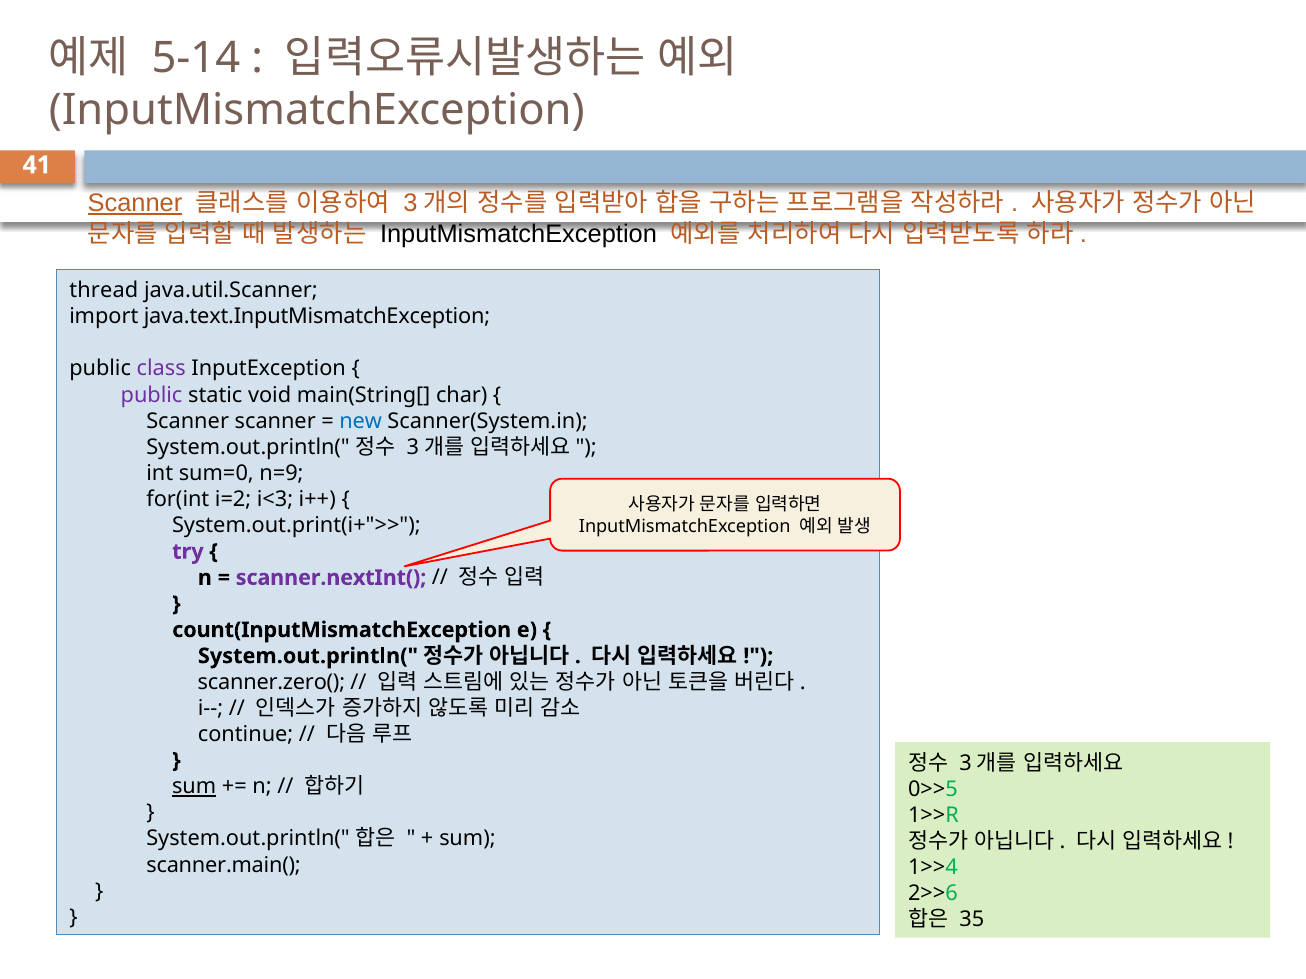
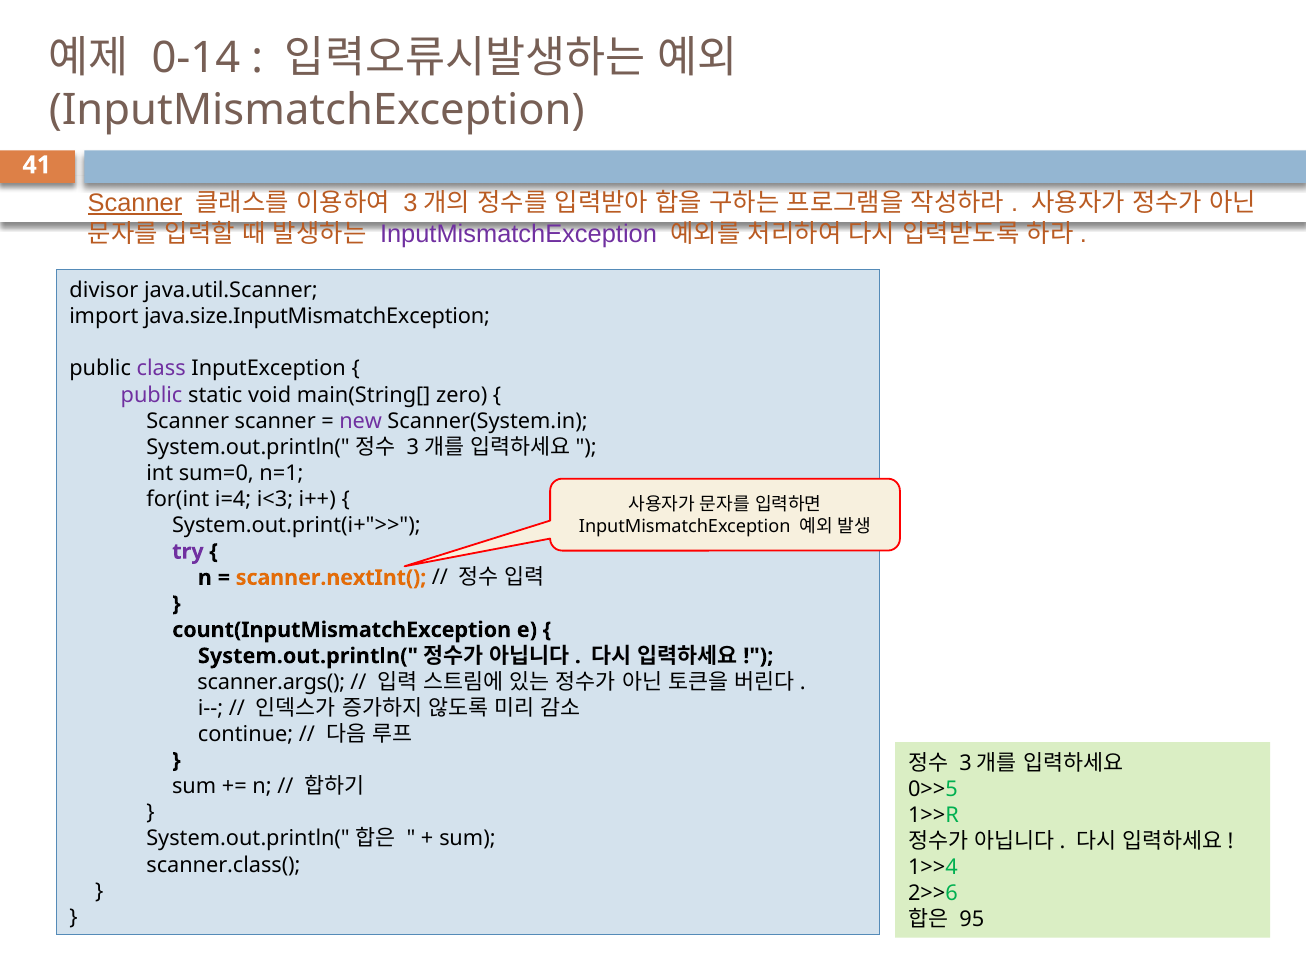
5-14: 5-14 -> 0-14
InputMismatchException at (518, 234) colour: black -> purple
thread: thread -> divisor
java.text.InputMismatchException: java.text.InputMismatchException -> java.size.InputMismatchException
char: char -> zero
new colour: blue -> purple
n=9: n=9 -> n=1
i=2: i=2 -> i=4
scanner.nextInt( colour: purple -> orange
scanner.zero(: scanner.zero( -> scanner.args(
sum at (194, 787) underline: present -> none
scanner.main(: scanner.main( -> scanner.class(
35: 35 -> 95
